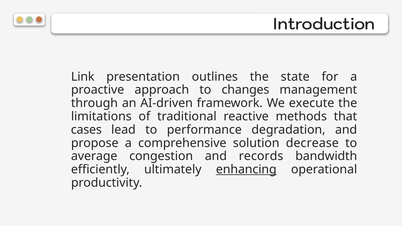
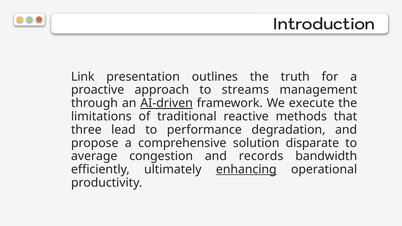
state: state -> truth
changes: changes -> streams
AI-driven underline: none -> present
cases: cases -> three
decrease: decrease -> disparate
